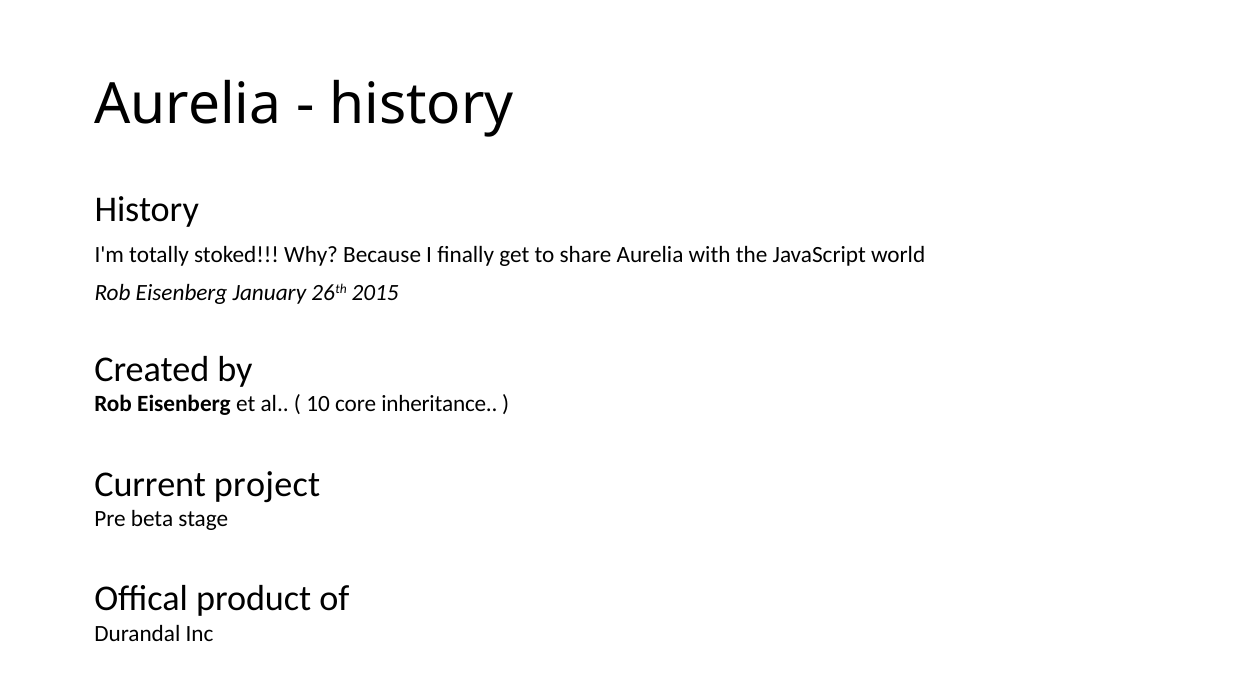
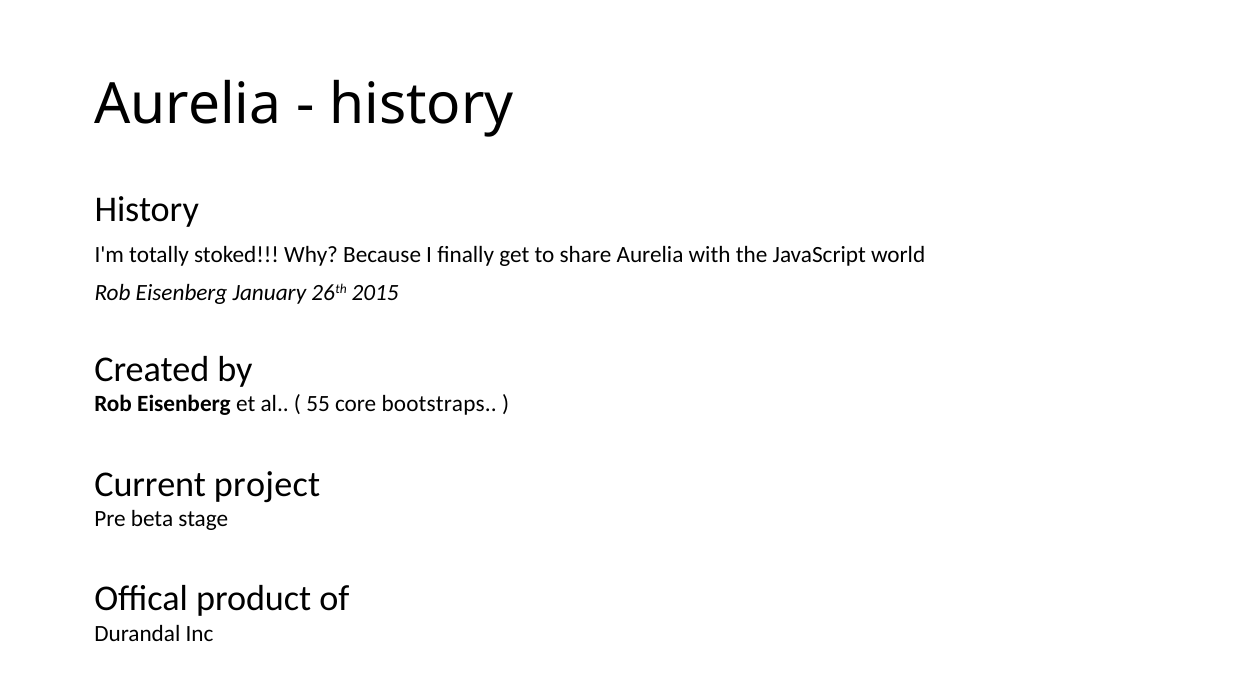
10: 10 -> 55
inheritance: inheritance -> bootstraps
